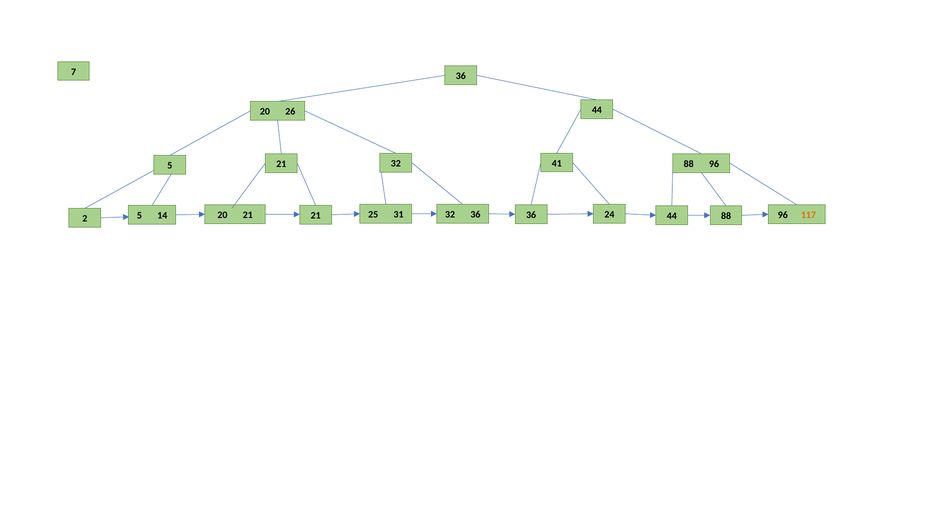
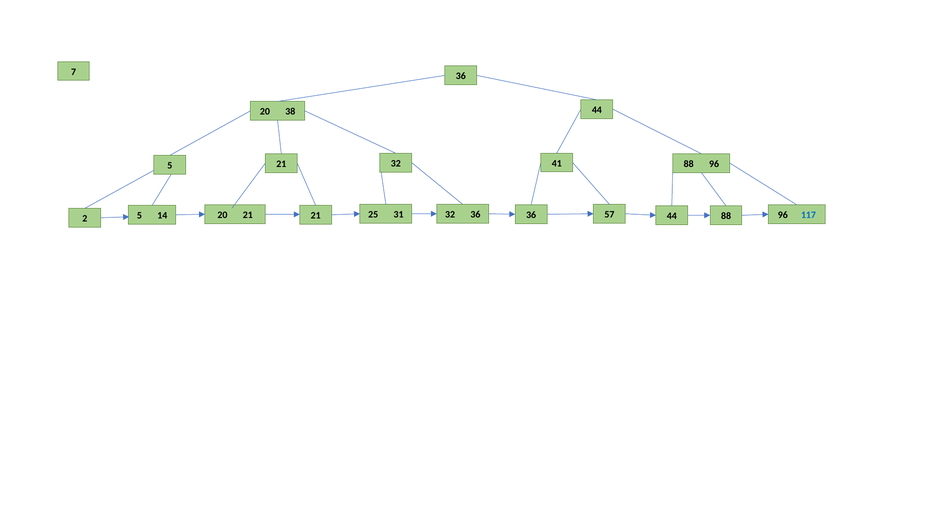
26: 26 -> 38
24: 24 -> 57
117 colour: orange -> blue
